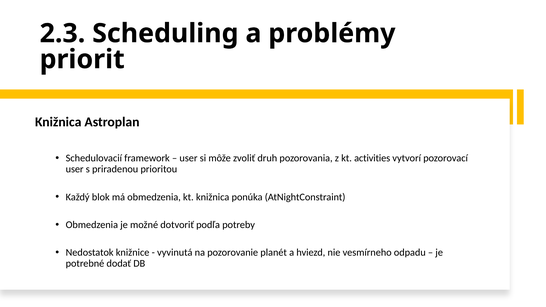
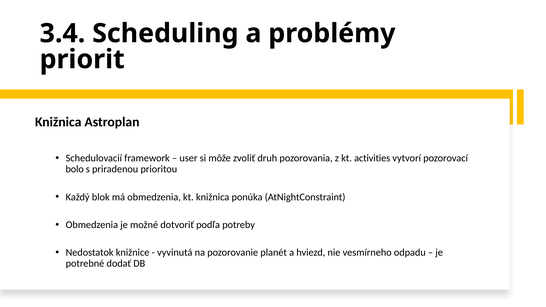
2.3: 2.3 -> 3.4
user at (75, 169): user -> bolo
